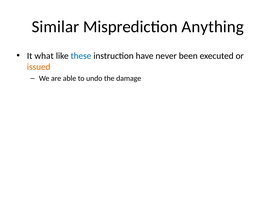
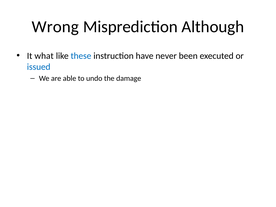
Similar: Similar -> Wrong
Anything: Anything -> Although
issued colour: orange -> blue
